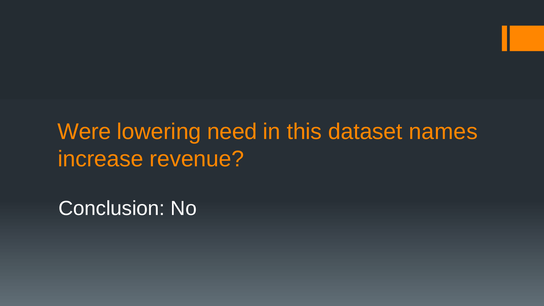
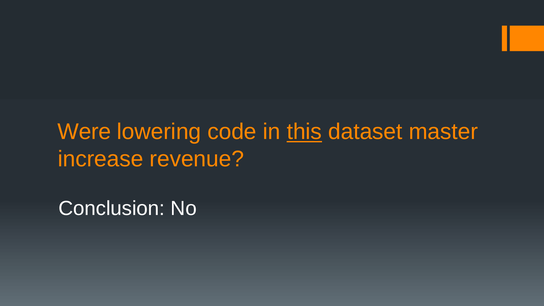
need: need -> code
this underline: none -> present
names: names -> master
